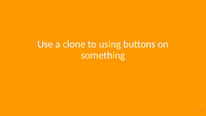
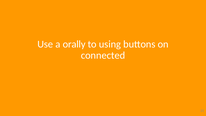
clone: clone -> orally
something: something -> connected
